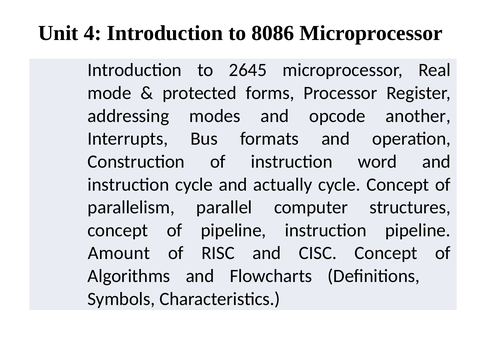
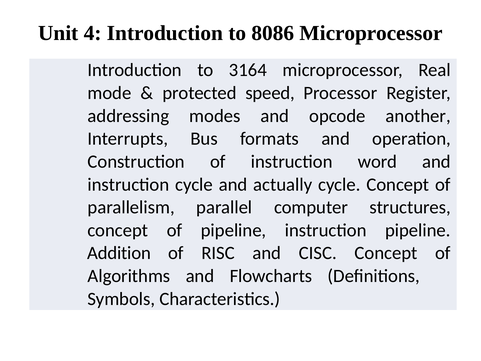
2645: 2645 -> 3164
forms: forms -> speed
Amount: Amount -> Addition
